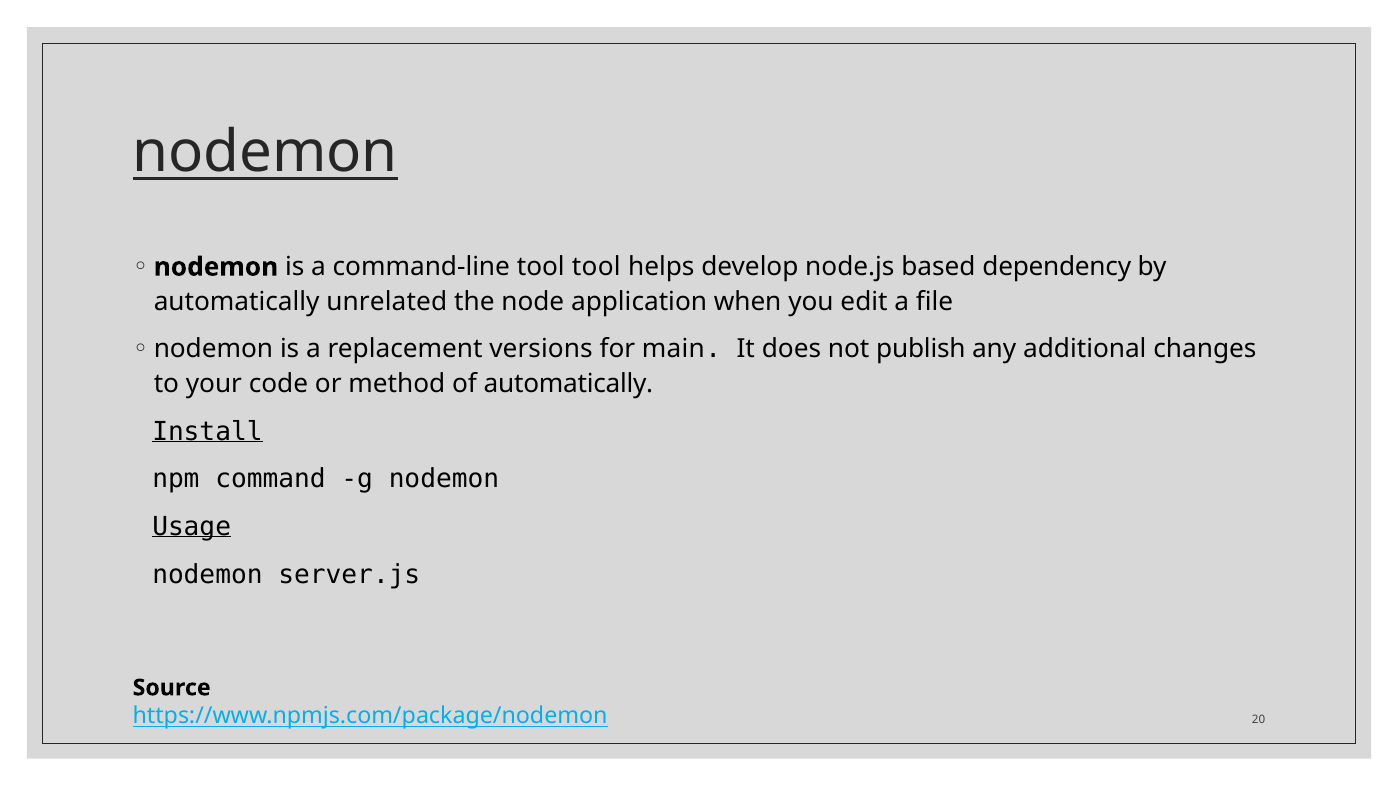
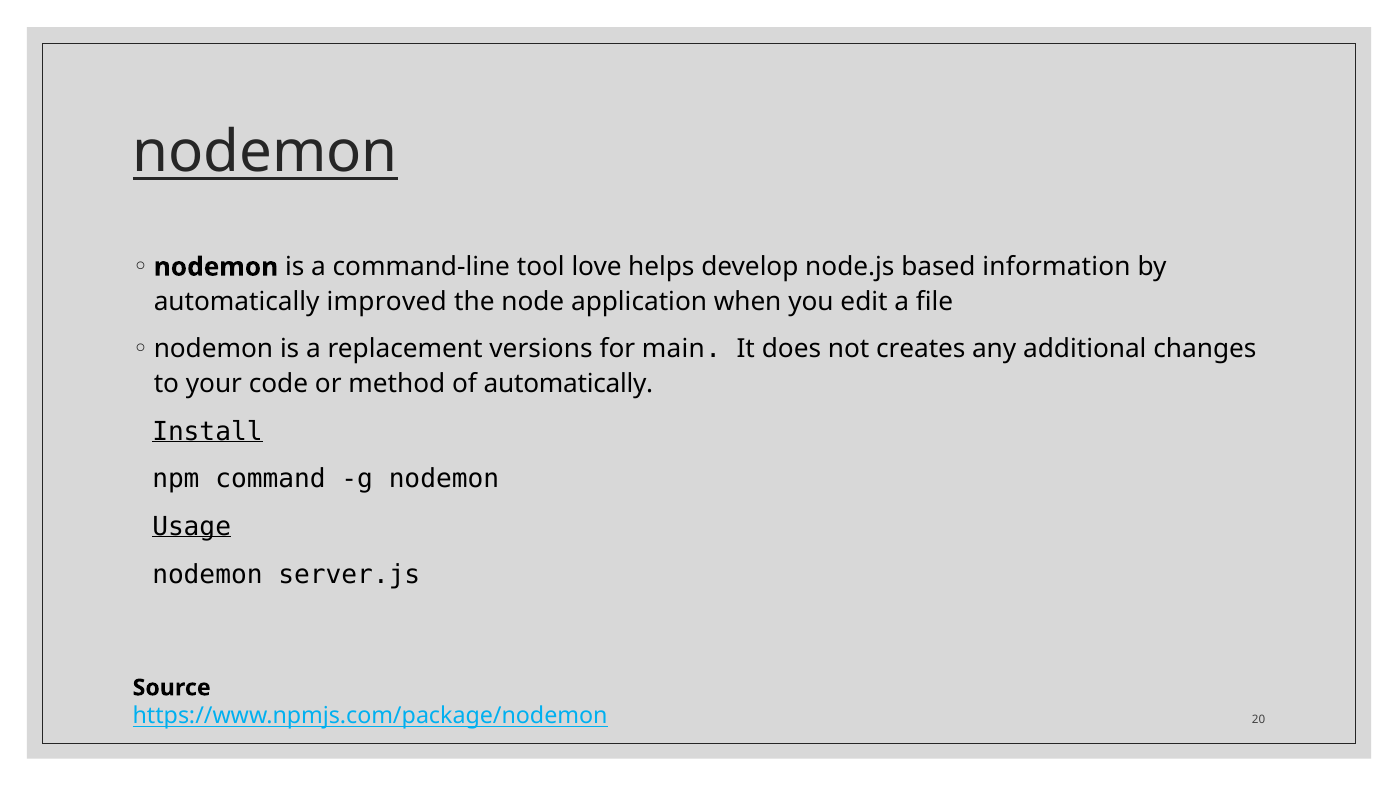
tool tool: tool -> love
dependency: dependency -> information
unrelated: unrelated -> improved
publish: publish -> creates
